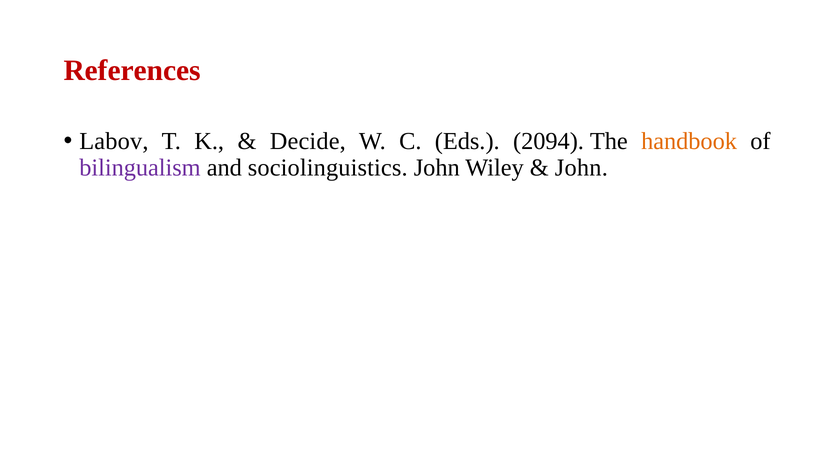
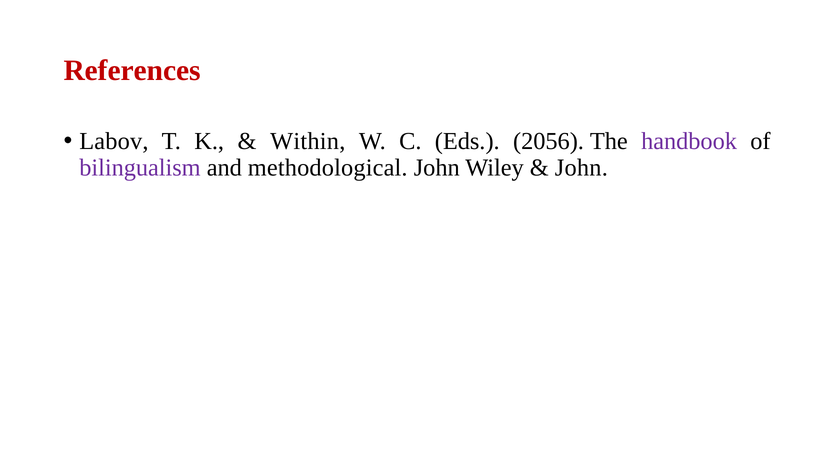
Decide: Decide -> Within
2094: 2094 -> 2056
handbook colour: orange -> purple
sociolinguistics: sociolinguistics -> methodological
